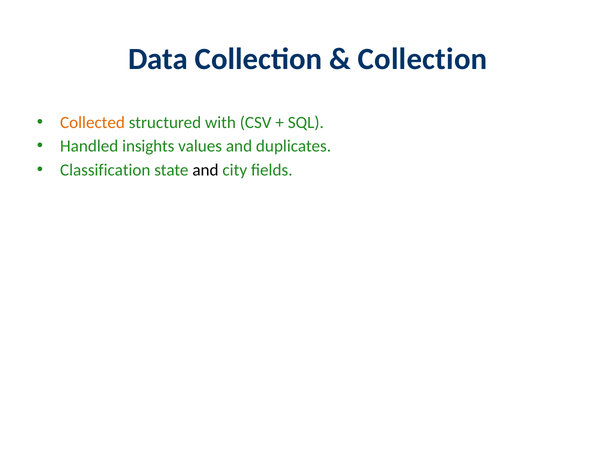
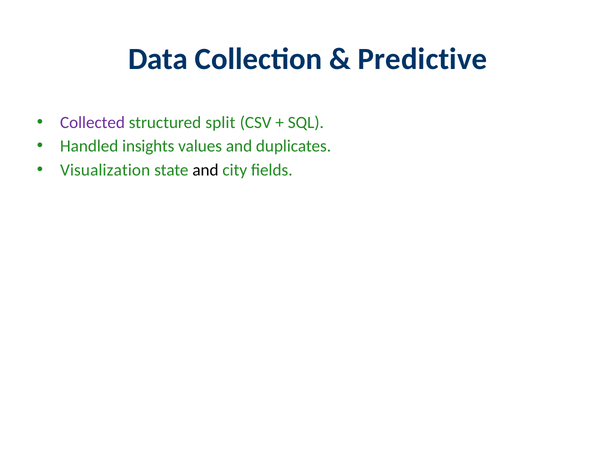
Collection at (423, 59): Collection -> Predictive
Collected colour: orange -> purple
with: with -> split
Classification: Classification -> Visualization
